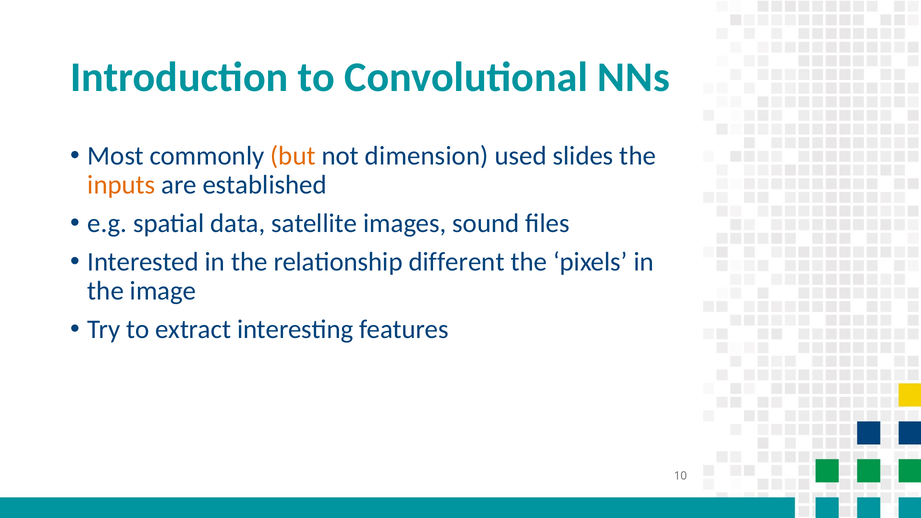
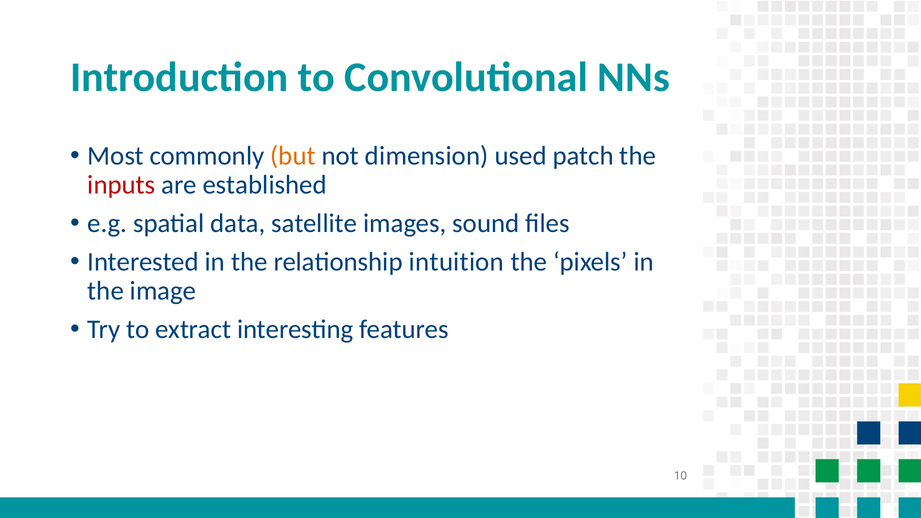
slides: slides -> patch
inputs colour: orange -> red
different: different -> intuition
